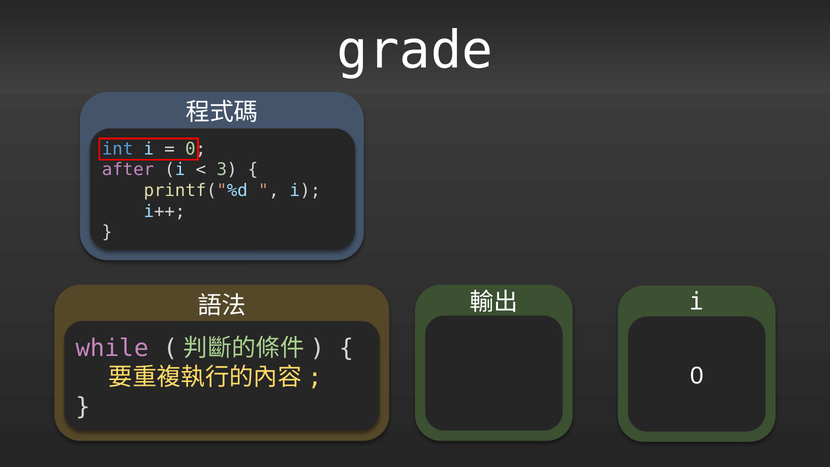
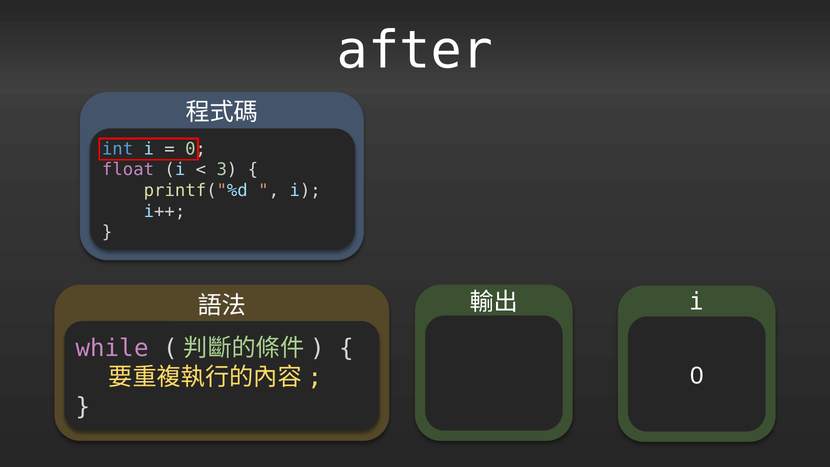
grade: grade -> after
after: after -> float
